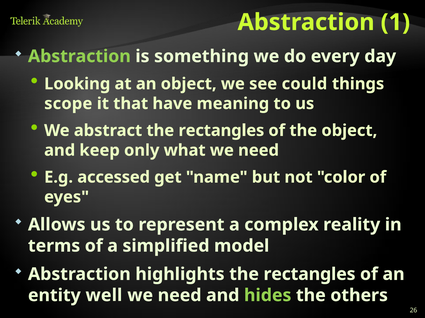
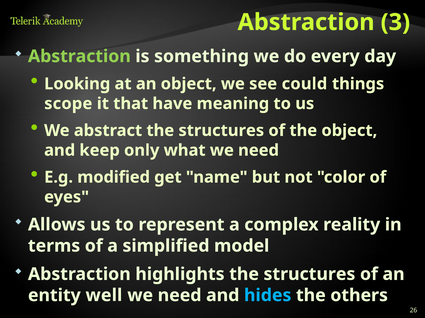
1: 1 -> 3
abstract the rectangles: rectangles -> structures
accessed: accessed -> modified
highlights the rectangles: rectangles -> structures
hides colour: light green -> light blue
